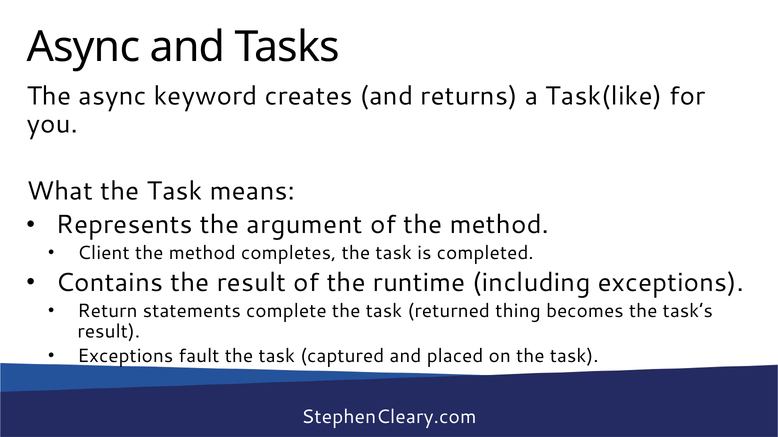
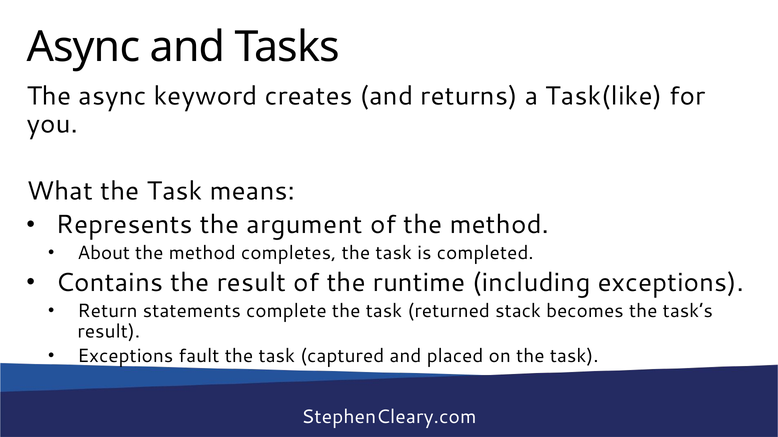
Client: Client -> About
thing: thing -> stack
